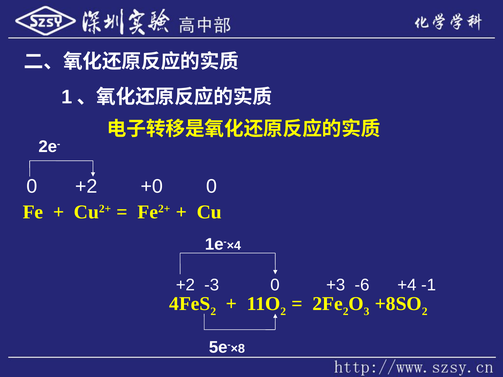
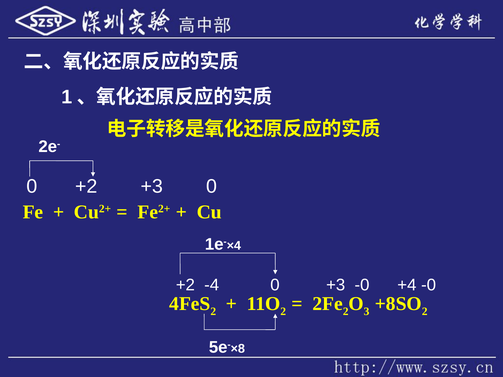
+2 +0: +0 -> +3
-3: -3 -> -4
+3 -6: -6 -> -0
+4 -1: -1 -> -0
